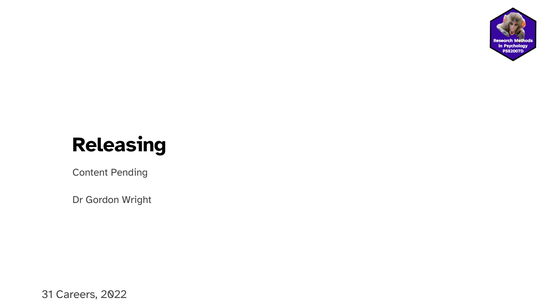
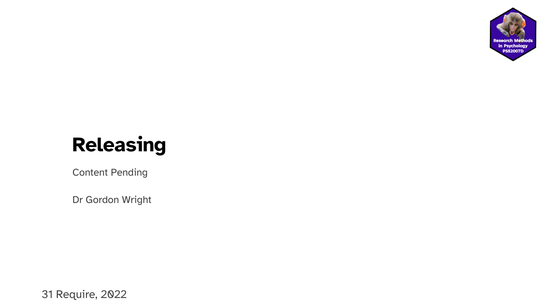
Careers: Careers -> Require
